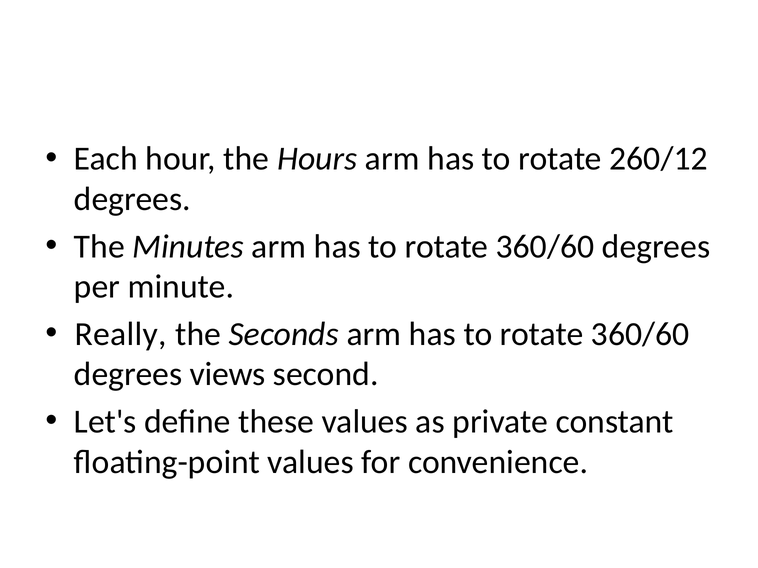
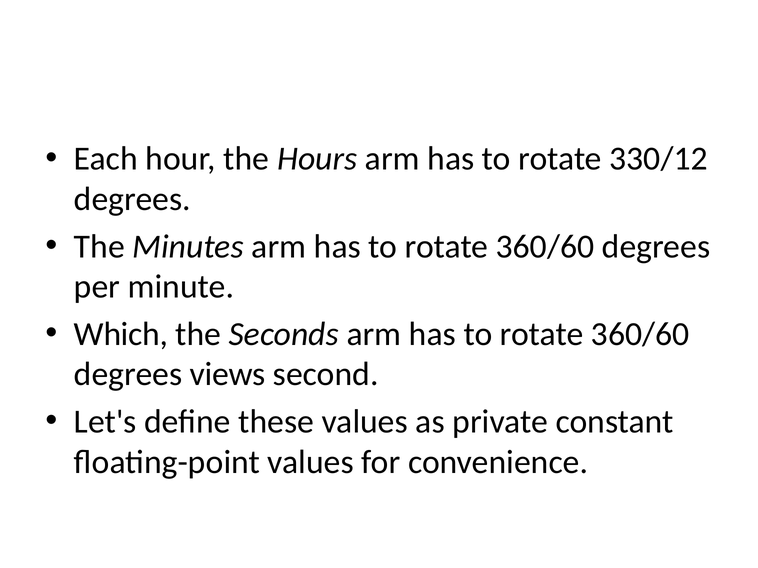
260/12: 260/12 -> 330/12
Really: Really -> Which
